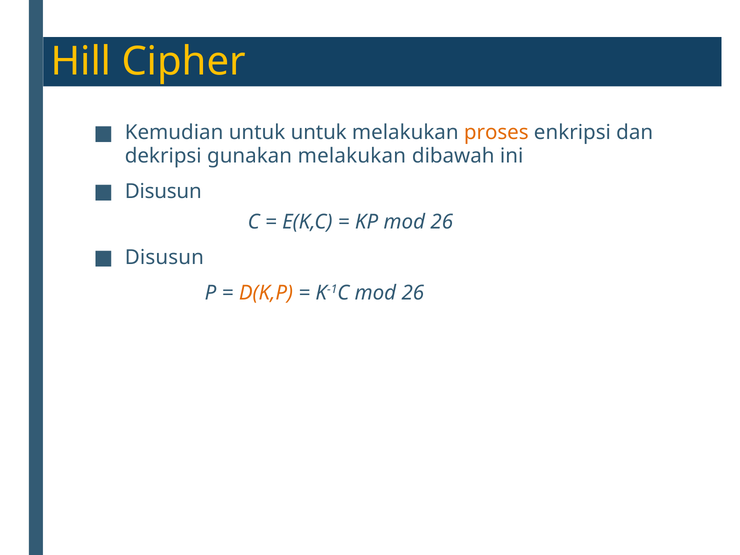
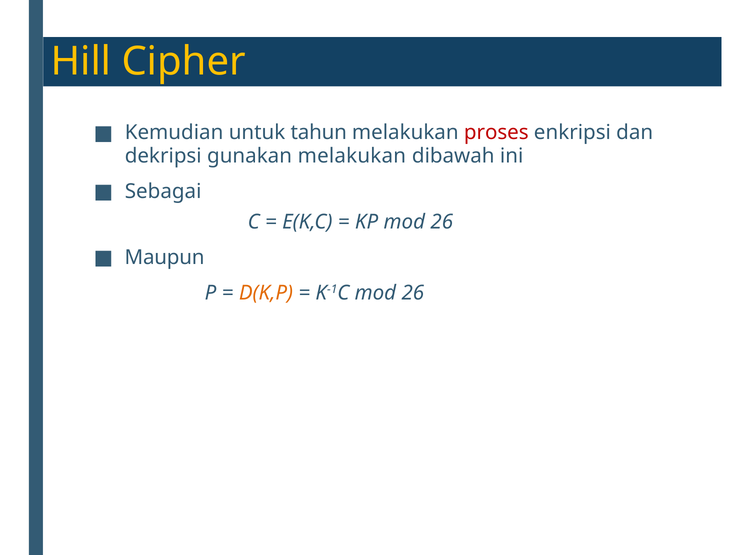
untuk untuk: untuk -> tahun
proses colour: orange -> red
Disusun at (163, 191): Disusun -> Sebagai
Disusun at (164, 257): Disusun -> Maupun
